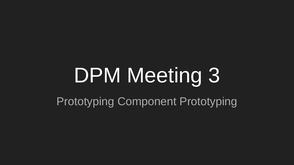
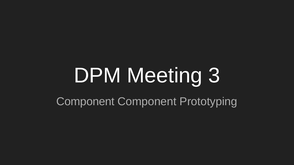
Prototyping at (85, 102): Prototyping -> Component
